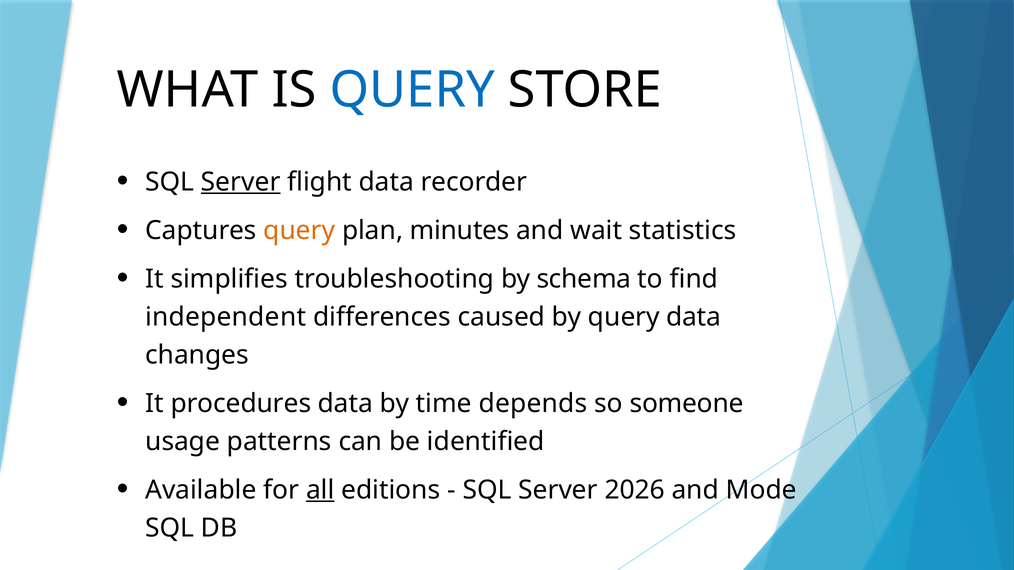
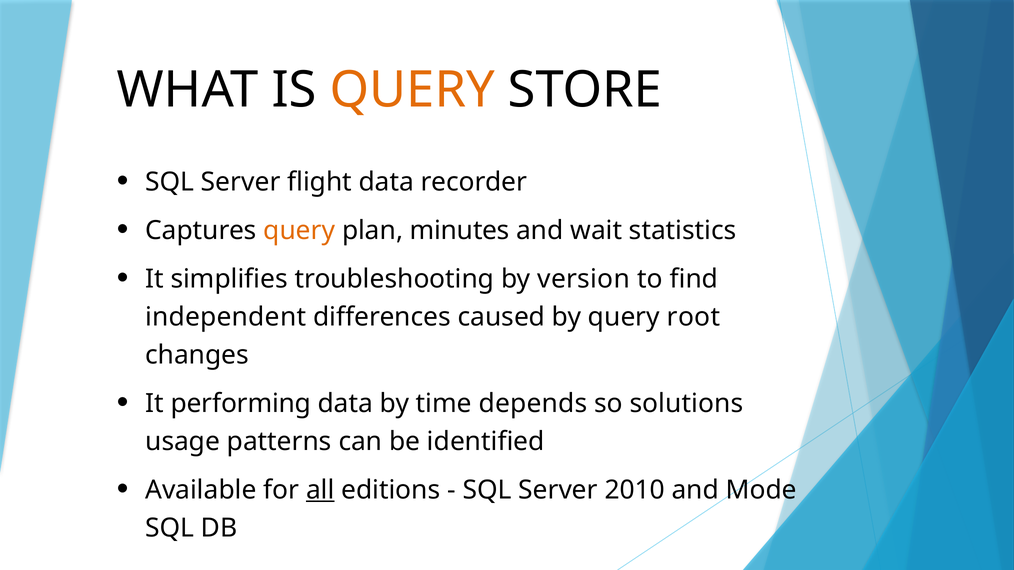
QUERY at (412, 90) colour: blue -> orange
Server at (241, 182) underline: present -> none
schema: schema -> version
query data: data -> root
procedures: procedures -> performing
someone: someone -> solutions
2026: 2026 -> 2010
